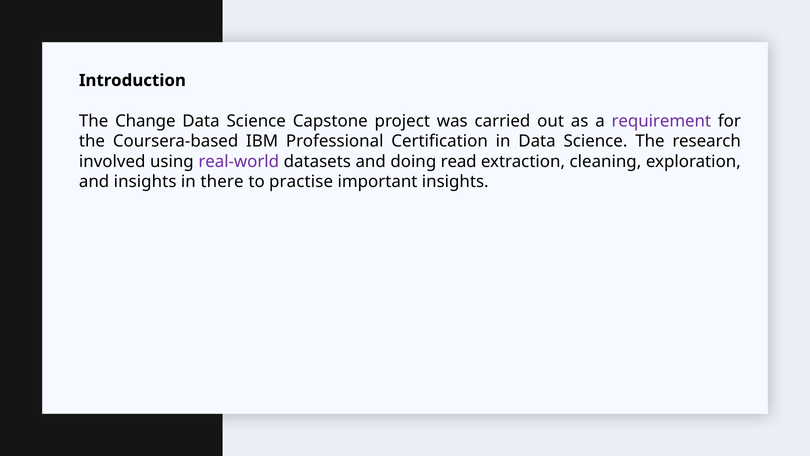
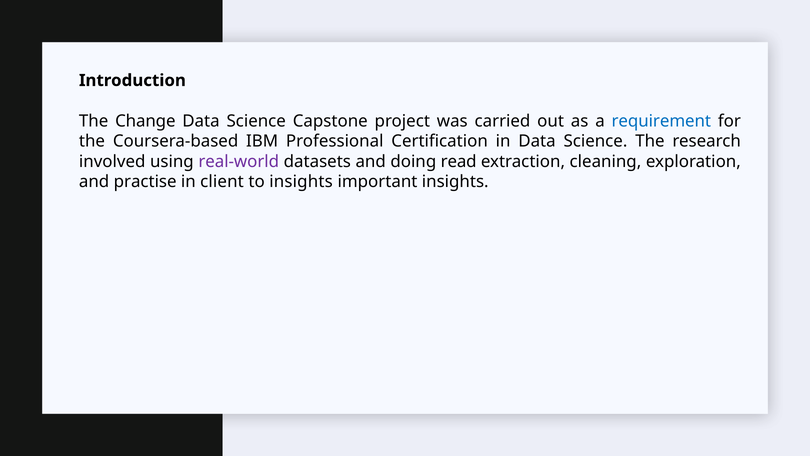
requirement colour: purple -> blue
and insights: insights -> practise
there: there -> client
to practise: practise -> insights
